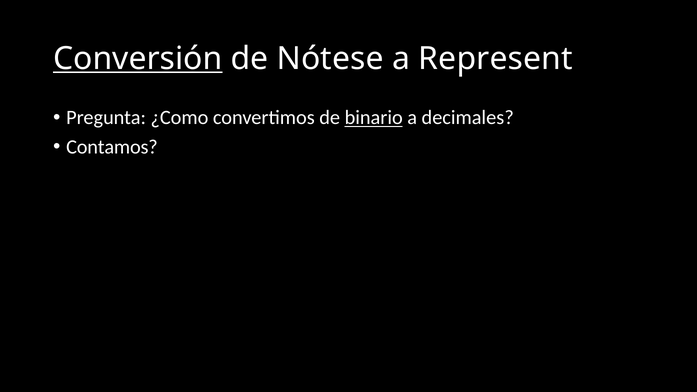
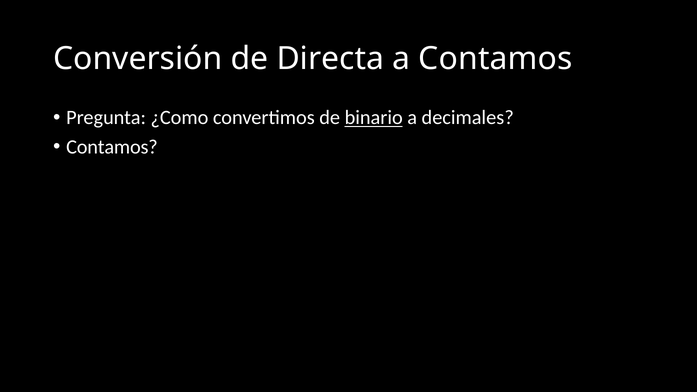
Conversión underline: present -> none
Nótese: Nótese -> Directa
a Represent: Represent -> Contamos
